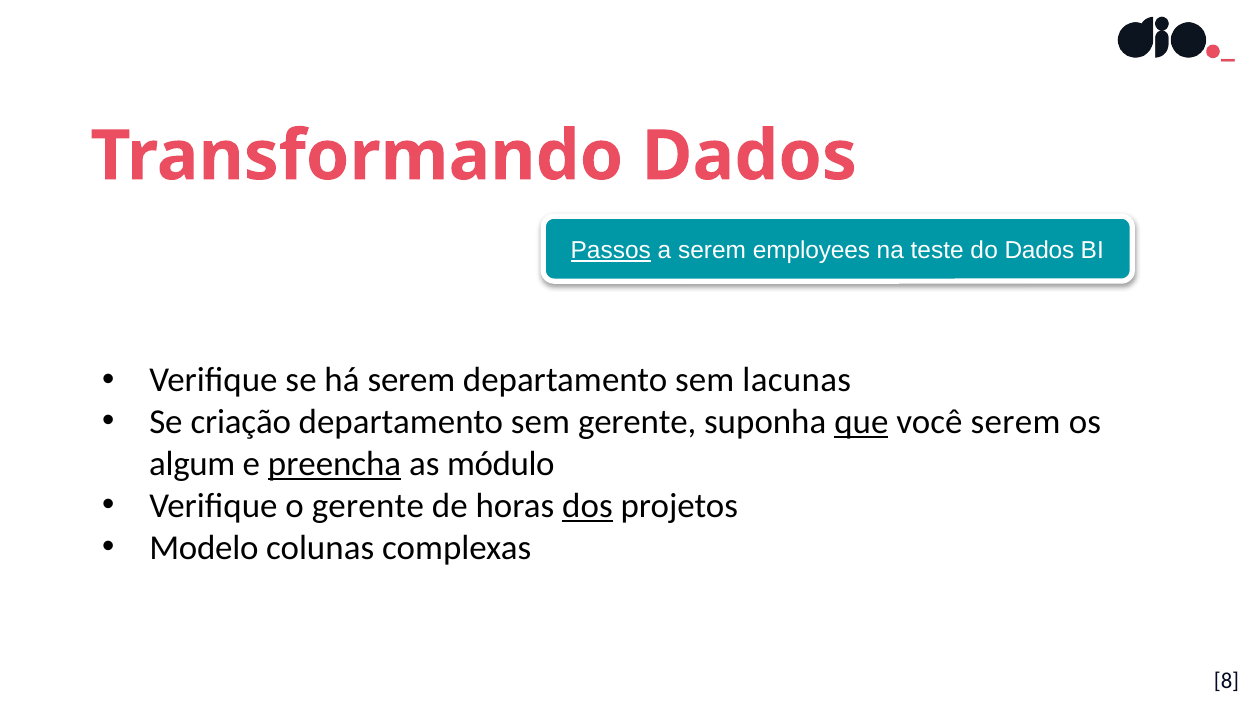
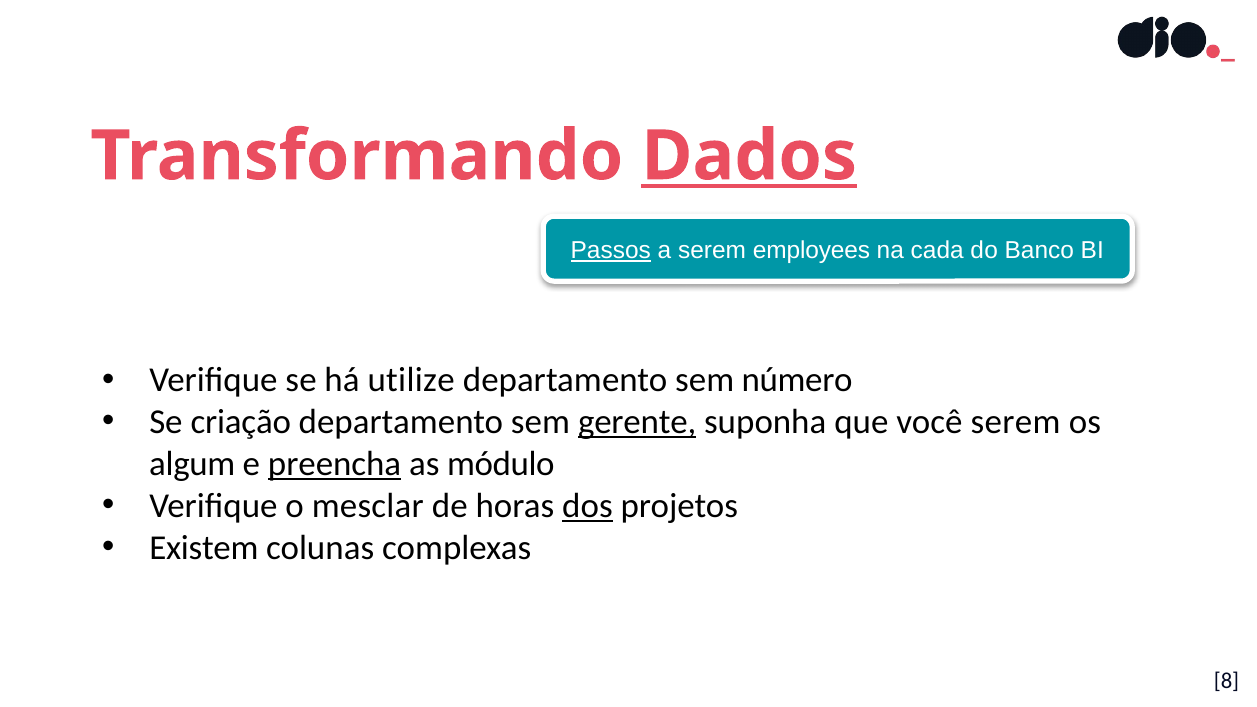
Dados at (749, 156) underline: none -> present
teste: teste -> cada
do Dados: Dados -> Banco
há serem: serem -> utilize
lacunas: lacunas -> número
gerente at (637, 422) underline: none -> present
que underline: present -> none
o gerente: gerente -> mesclar
Modelo: Modelo -> Existem
